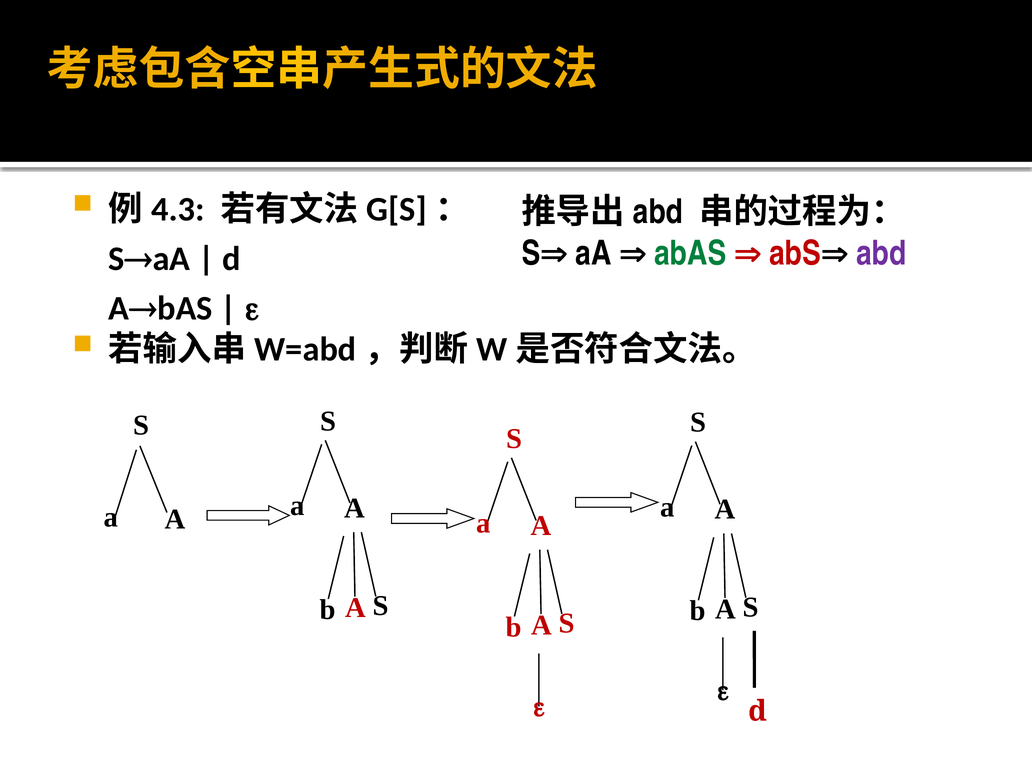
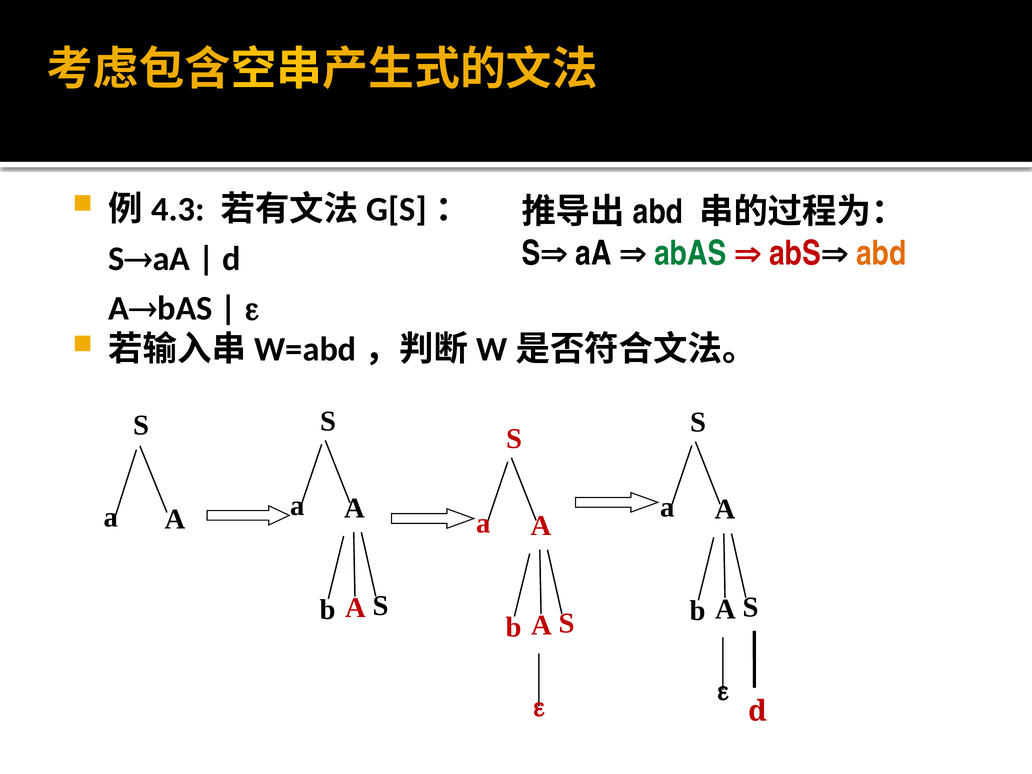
abd colour: purple -> orange
